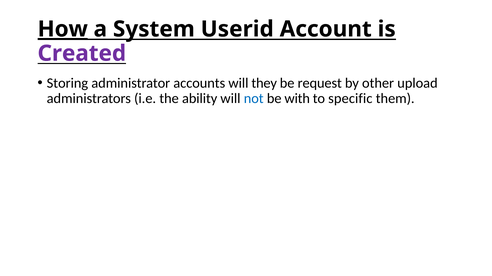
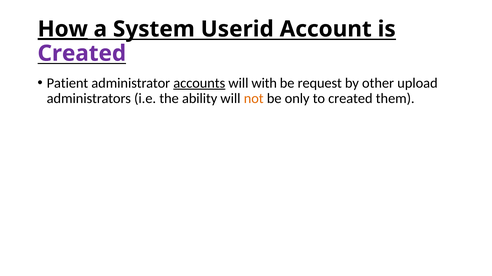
Storing: Storing -> Patient
accounts underline: none -> present
they: they -> with
not colour: blue -> orange
with: with -> only
to specific: specific -> created
